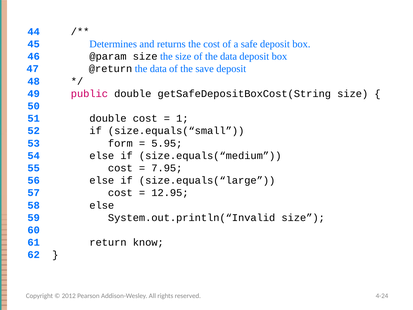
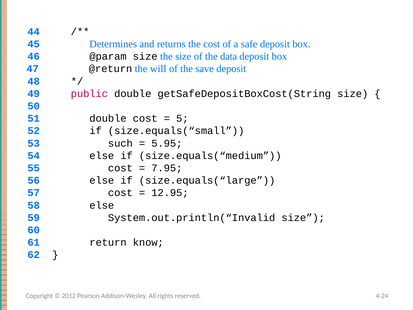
@return the data: data -> will
1: 1 -> 5
form: form -> such
